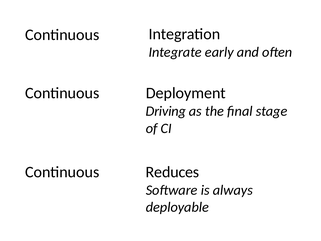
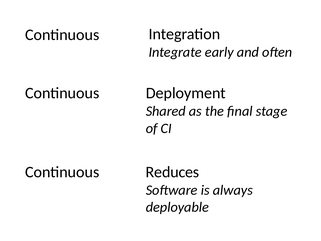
Driving: Driving -> Shared
